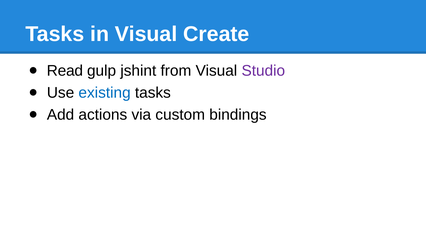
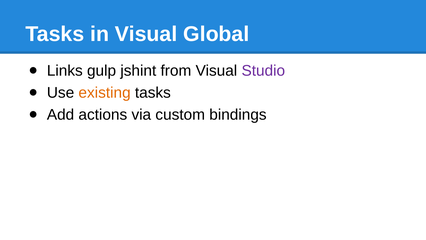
Create: Create -> Global
Read: Read -> Links
existing colour: blue -> orange
